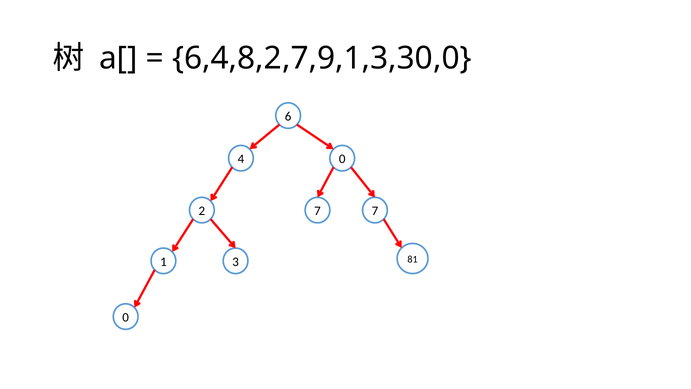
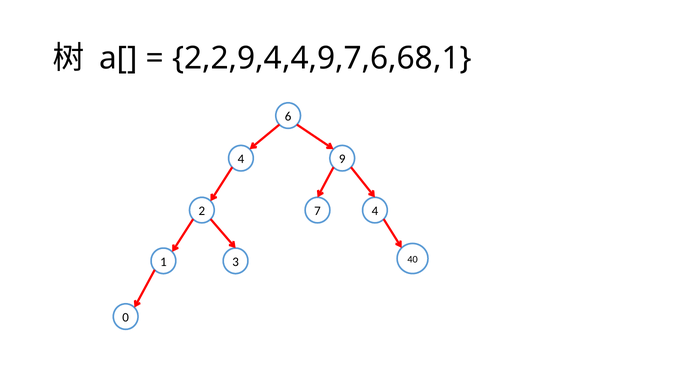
6,4,8,2,7,9,1,3,30,0: 6,4,8,2,7,9,1,3,30,0 -> 2,2,9,4,4,9,7,6,68,1
4 0: 0 -> 9
7 7: 7 -> 4
81: 81 -> 40
